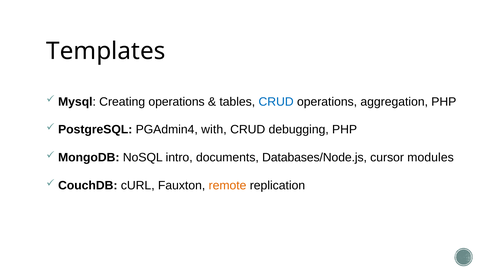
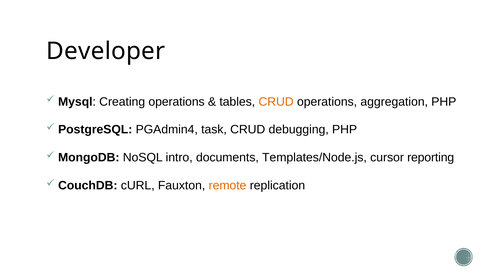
Templates: Templates -> Developer
CRUD at (276, 102) colour: blue -> orange
with: with -> task
Databases/Node.js: Databases/Node.js -> Templates/Node.js
modules: modules -> reporting
